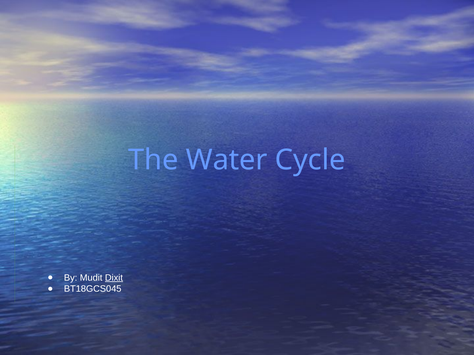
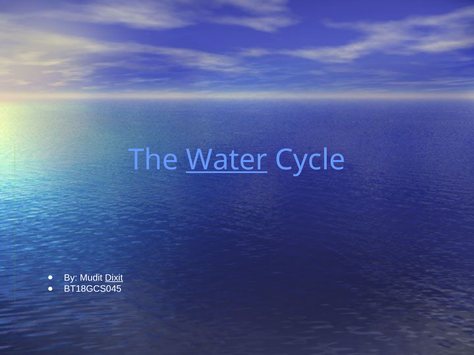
Water underline: none -> present
